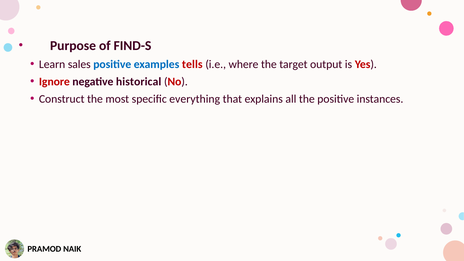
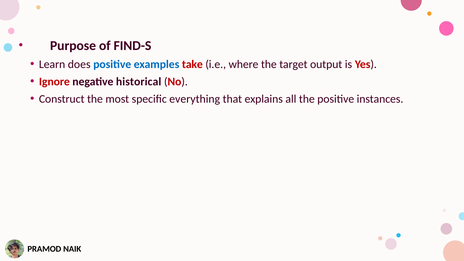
sales: sales -> does
tells: tells -> take
